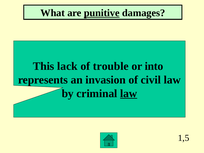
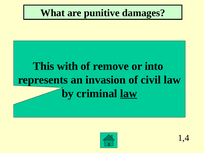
punitive underline: present -> none
lack: lack -> with
trouble: trouble -> remove
1,5: 1,5 -> 1,4
